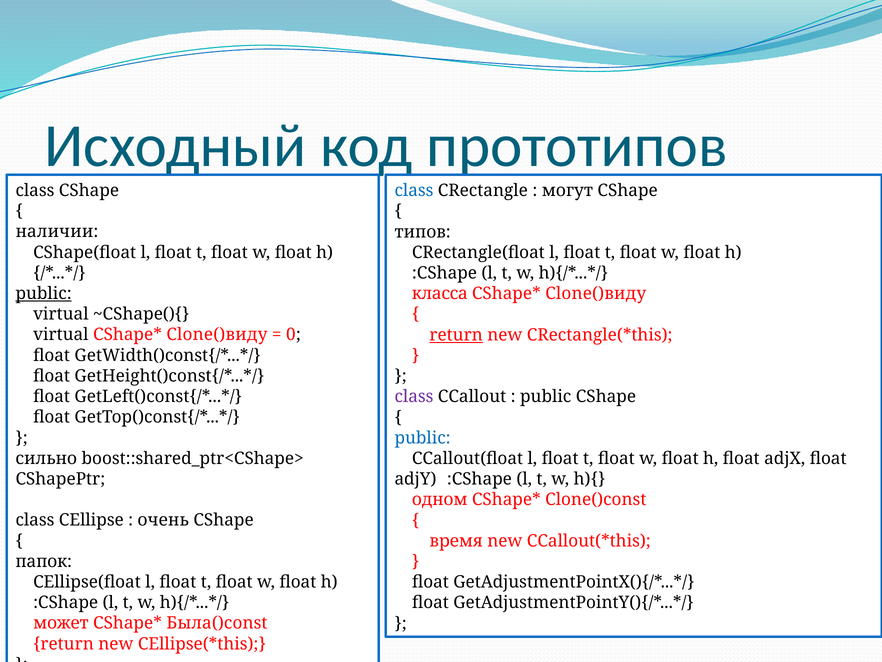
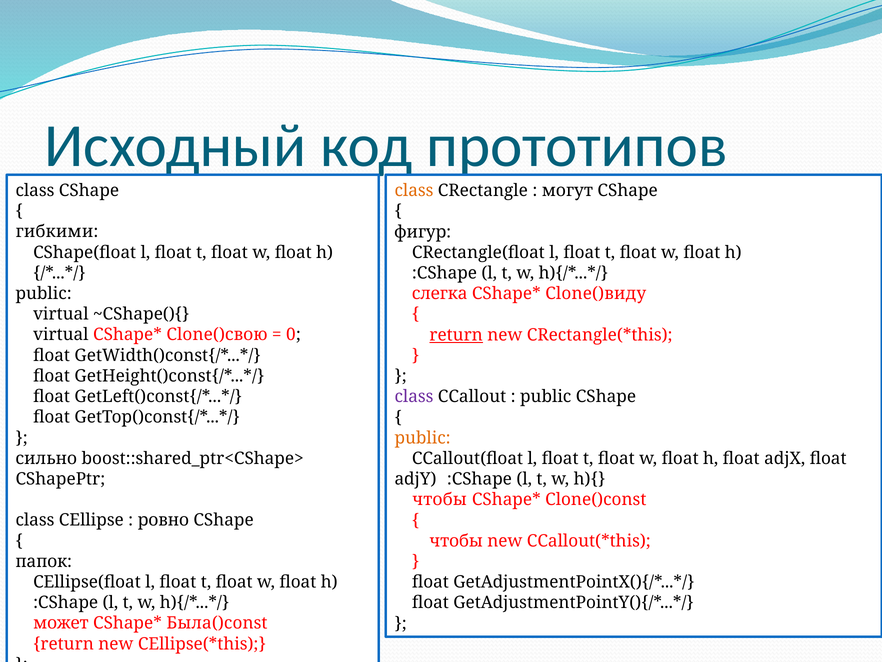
class at (414, 191) colour: blue -> orange
наличии: наличии -> гибкими
типов: типов -> фигур
public at (44, 293) underline: present -> none
класса: класса -> слегка
Clone()виду at (217, 335): Clone()виду -> Clone()свою
public at (423, 438) colour: blue -> orange
одном at (440, 499): одном -> чтобы
очень: очень -> ровно
время at (456, 541): время -> чтобы
